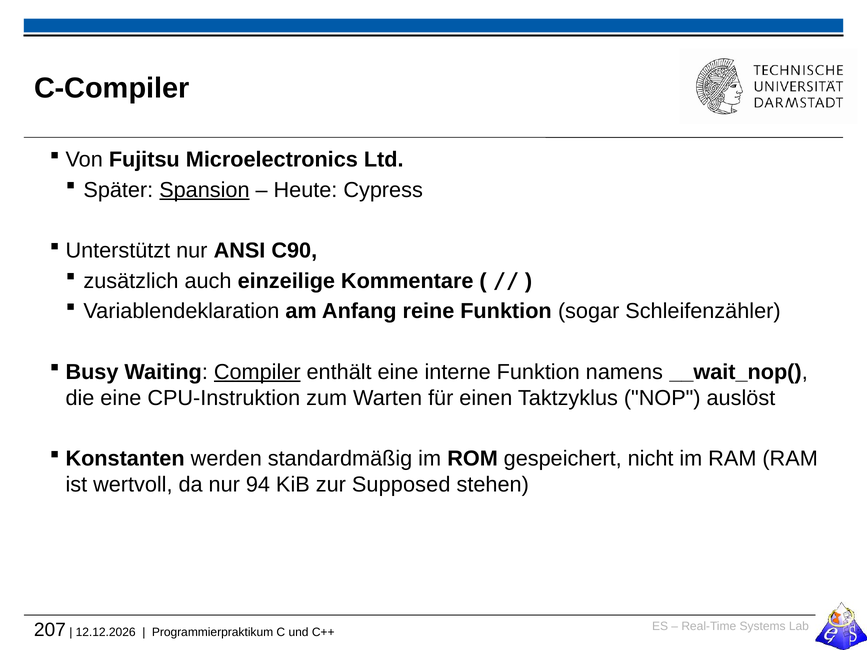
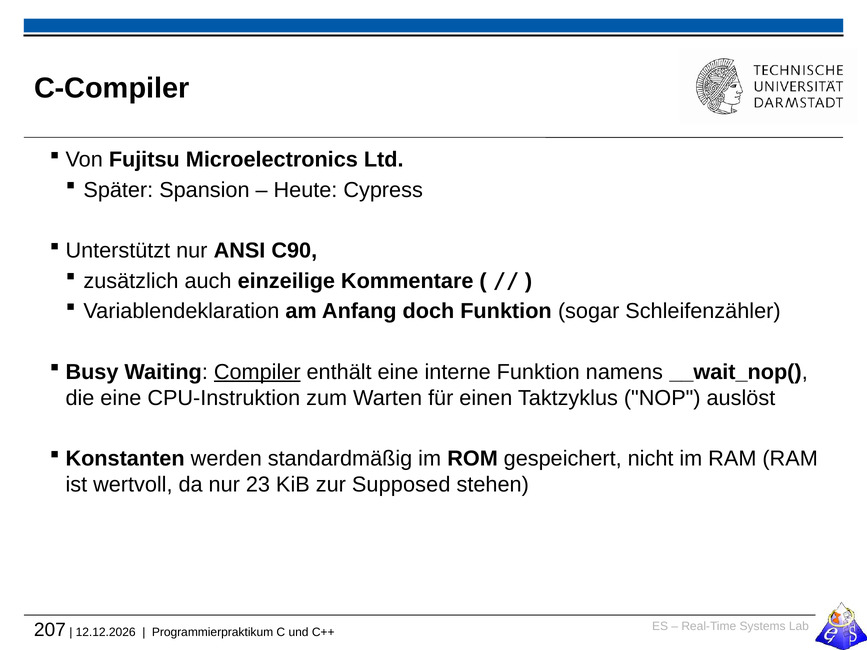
Spansion underline: present -> none
reine: reine -> doch
94: 94 -> 23
